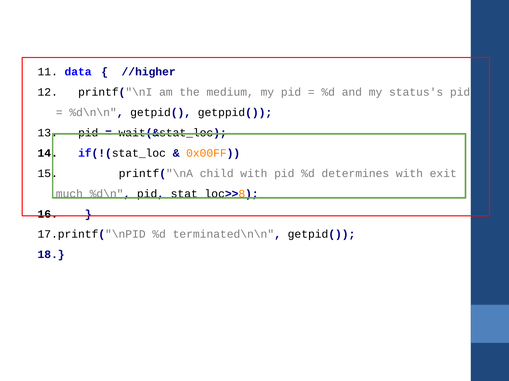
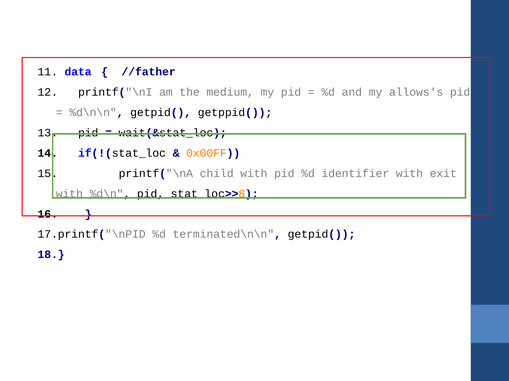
//higher: //higher -> //father
status's: status's -> allows's
determines: determines -> identifier
much at (69, 194): much -> with
